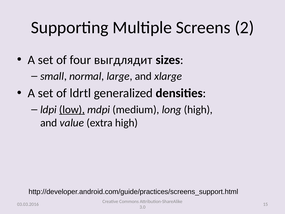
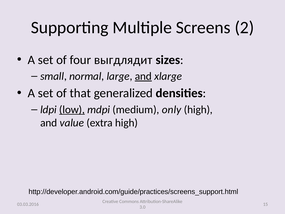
and at (143, 76) underline: none -> present
ldrtl: ldrtl -> that
long: long -> only
